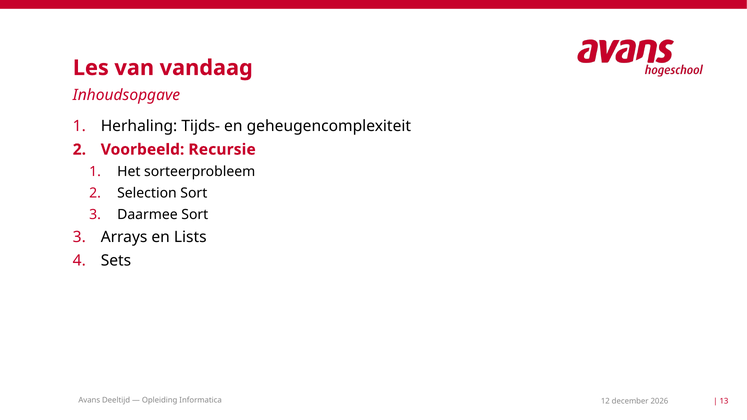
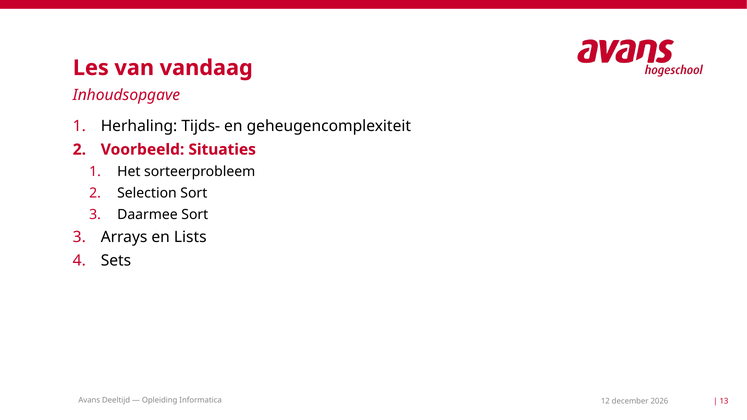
Recursie: Recursie -> Situaties
